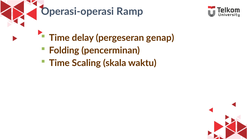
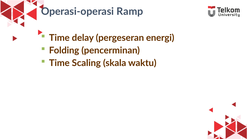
genap: genap -> energi
